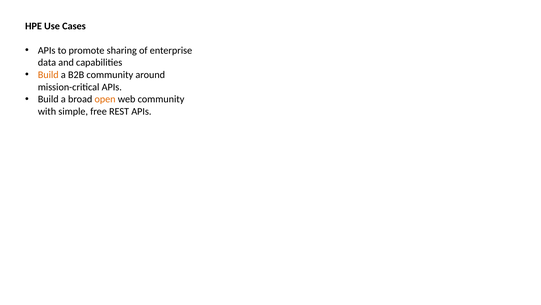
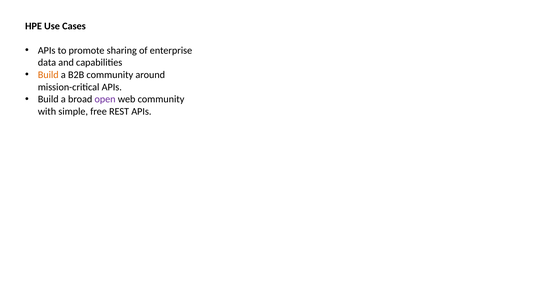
open colour: orange -> purple
